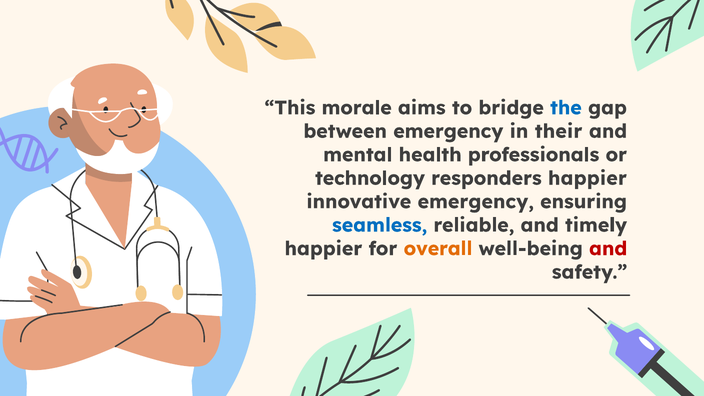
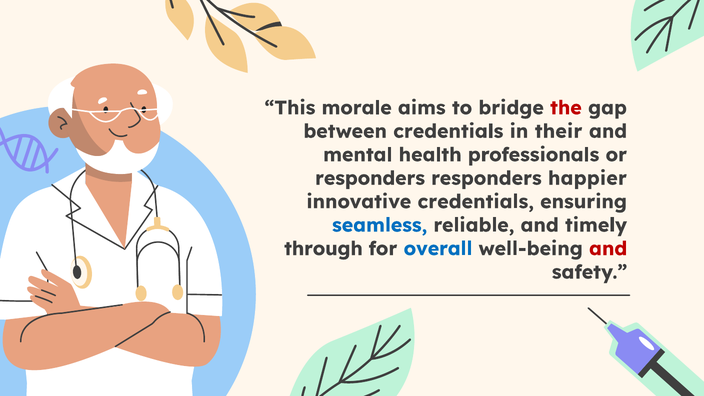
the colour: blue -> red
between emergency: emergency -> credentials
technology at (370, 178): technology -> responders
innovative emergency: emergency -> credentials
happier at (323, 249): happier -> through
overall colour: orange -> blue
